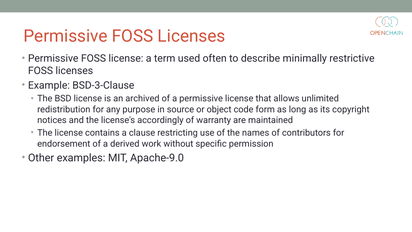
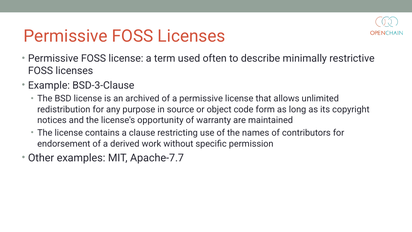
accordingly: accordingly -> opportunity
Apache-9.0: Apache-9.0 -> Apache-7.7
